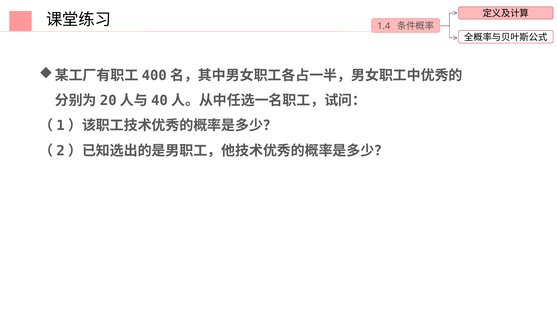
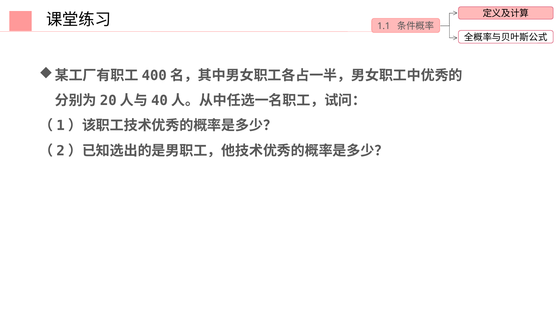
1.4: 1.4 -> 1.1
